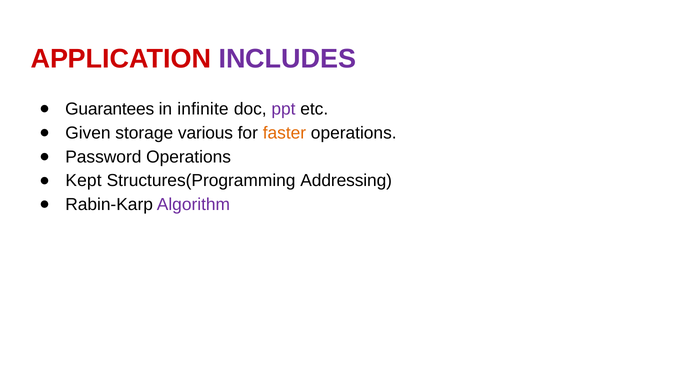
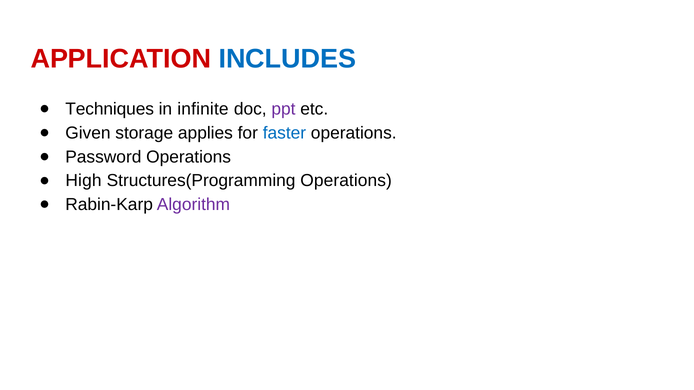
INCLUDES colour: purple -> blue
Guarantees: Guarantees -> Techniques
various: various -> applies
faster colour: orange -> blue
Kept: Kept -> High
Structures(Programming Addressing: Addressing -> Operations
